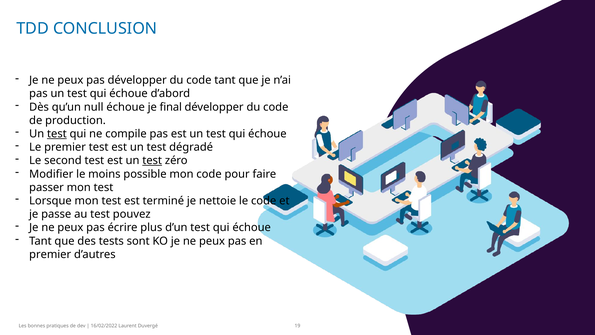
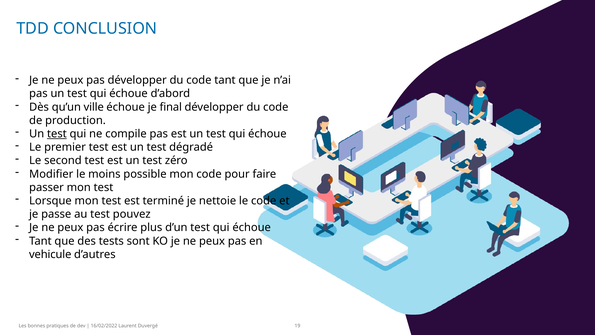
null: null -> ville
test at (152, 160) underline: present -> none
premier at (50, 254): premier -> vehicule
